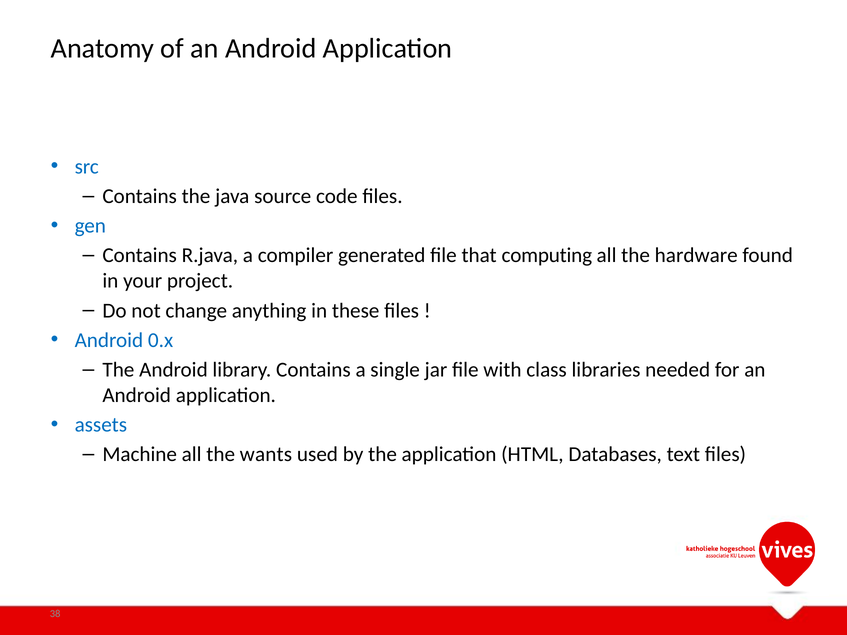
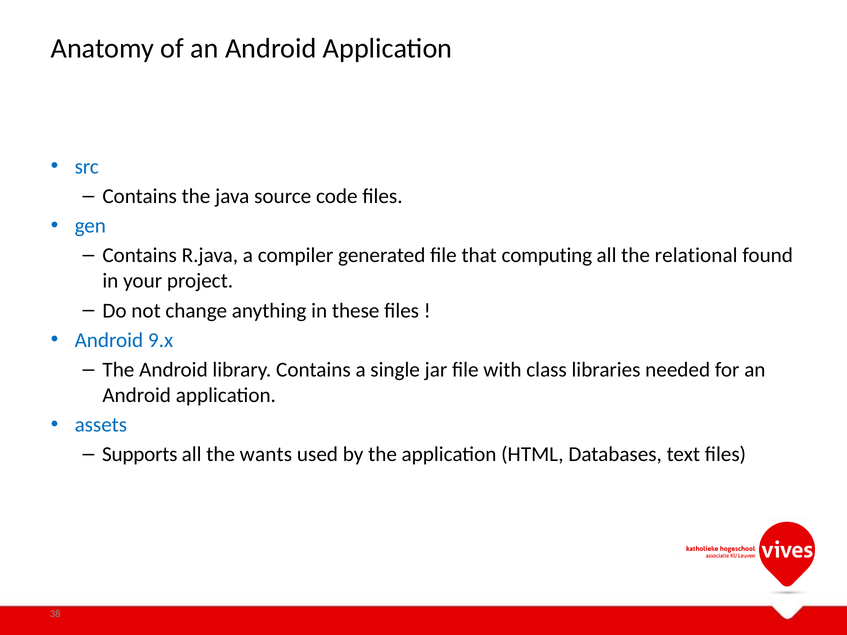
hardware: hardware -> relational
0.x: 0.x -> 9.x
Machine: Machine -> Supports
